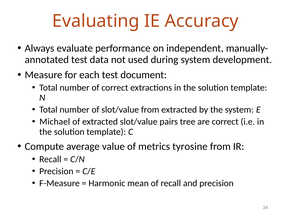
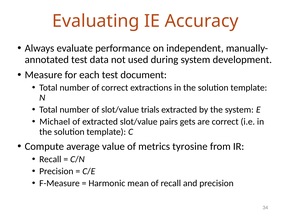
slot/value from: from -> trials
tree: tree -> gets
